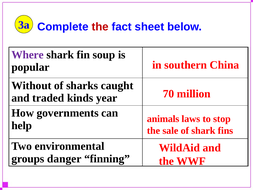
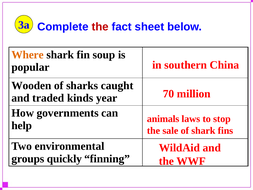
Where colour: purple -> orange
Without: Without -> Wooden
danger: danger -> quickly
